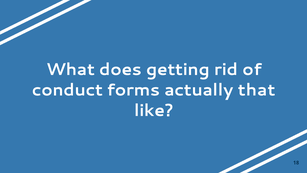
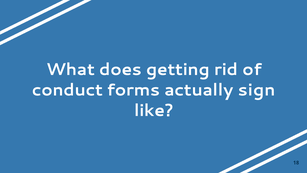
that: that -> sign
